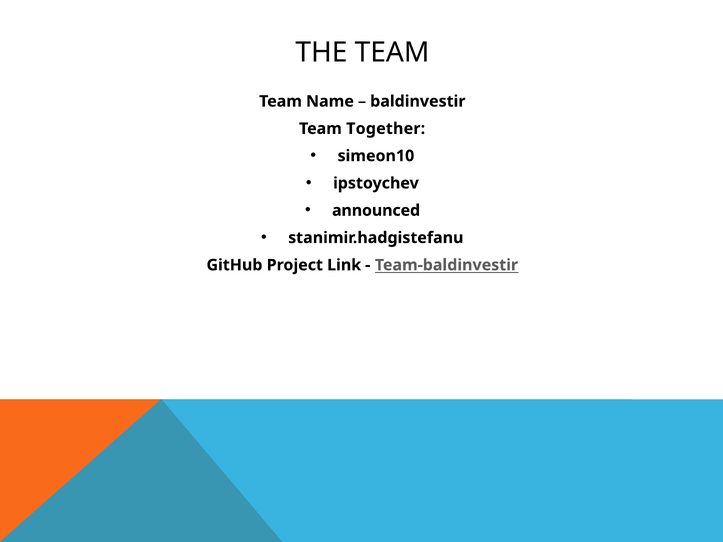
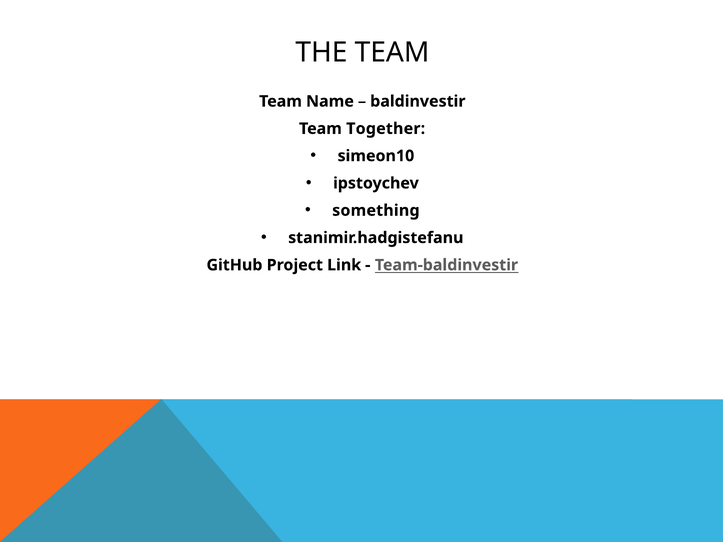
announced: announced -> something
